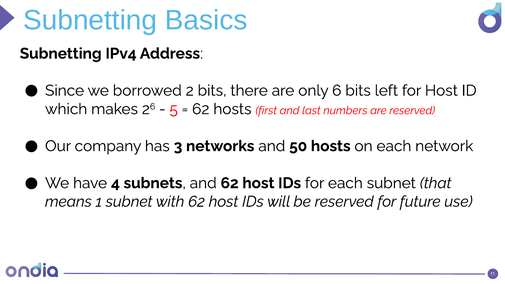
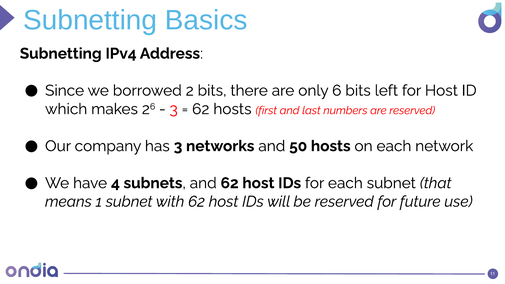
5 at (174, 109): 5 -> 3
